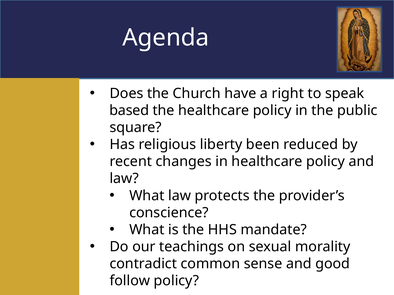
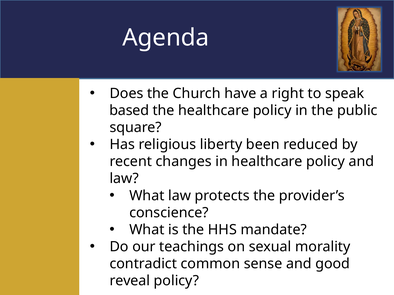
follow: follow -> reveal
